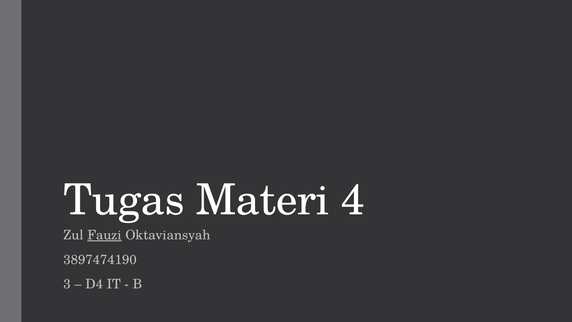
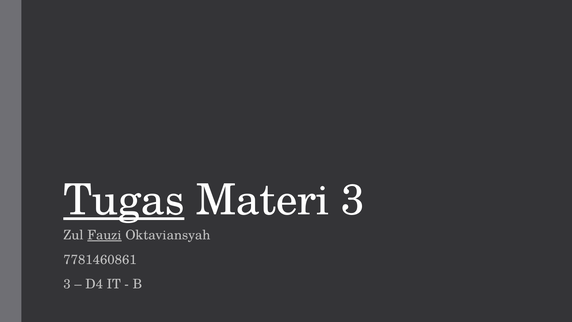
Tugas underline: none -> present
Materi 4: 4 -> 3
3897474190: 3897474190 -> 7781460861
